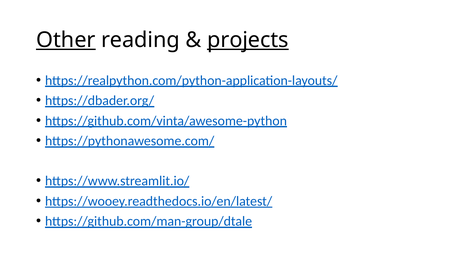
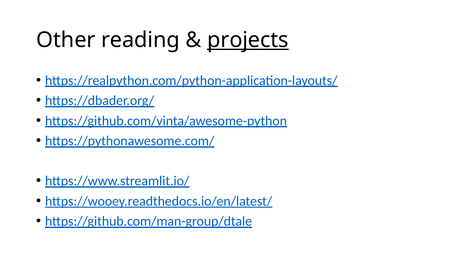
Other underline: present -> none
